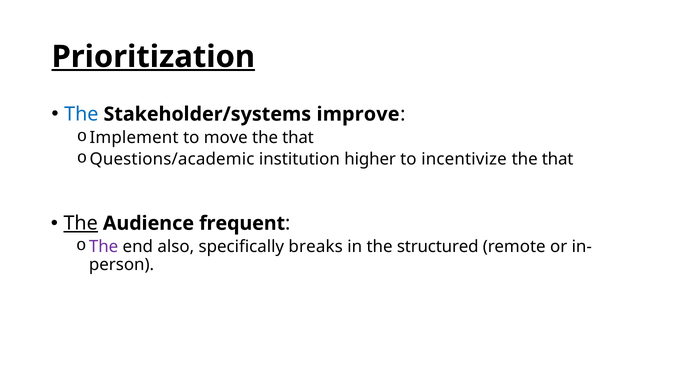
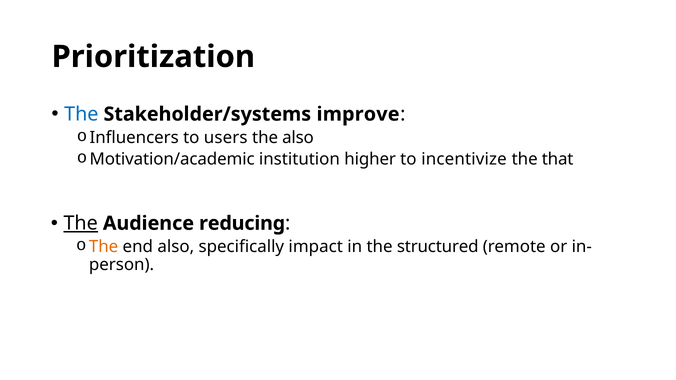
Prioritization underline: present -> none
Implement: Implement -> Influencers
move: move -> users
that at (298, 138): that -> also
Questions/academic: Questions/academic -> Motivation/academic
frequent: frequent -> reducing
The at (104, 247) colour: purple -> orange
breaks: breaks -> impact
